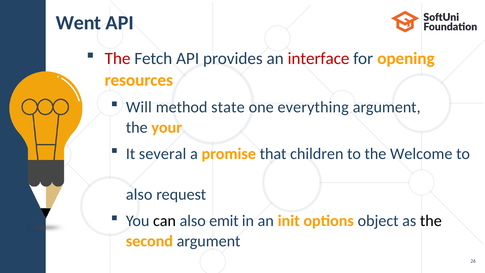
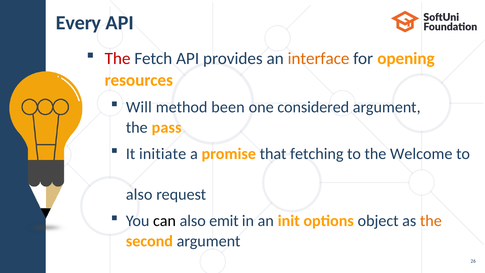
Went: Went -> Every
interface colour: red -> orange
state: state -> been
everything: everything -> considered
your: your -> pass
several: several -> initiate
children: children -> fetching
the at (431, 221) colour: black -> orange
